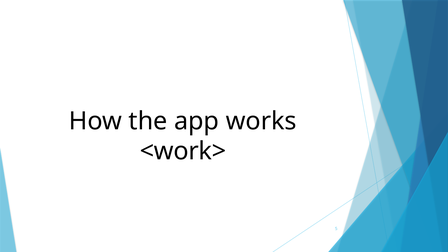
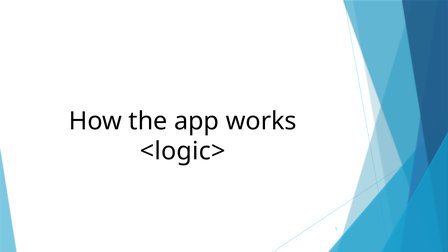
<work>: <work> -> <logic>
